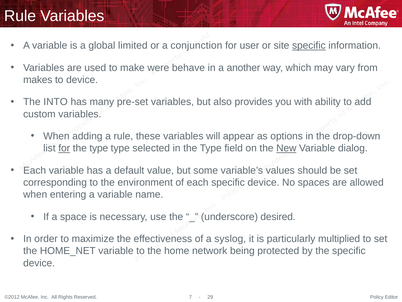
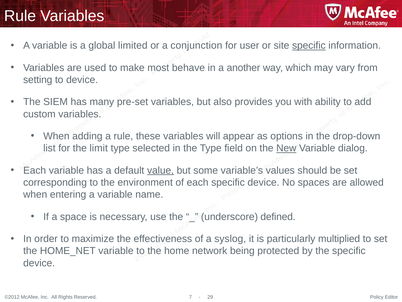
were: were -> most
makes: makes -> setting
INTO: INTO -> SIEM
for at (64, 148) underline: present -> none
type at (99, 148): type -> limit
value underline: none -> present
desired: desired -> defined
